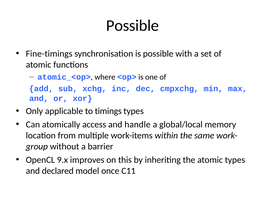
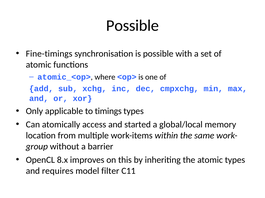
handle: handle -> started
9.x: 9.x -> 8.x
declared: declared -> requires
once: once -> filter
